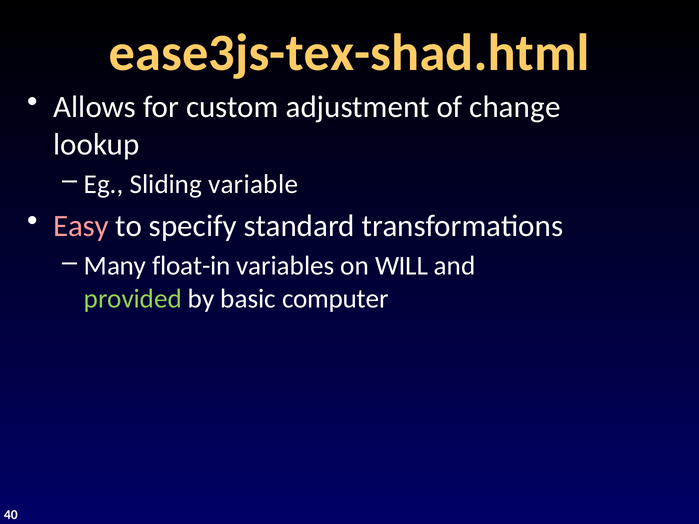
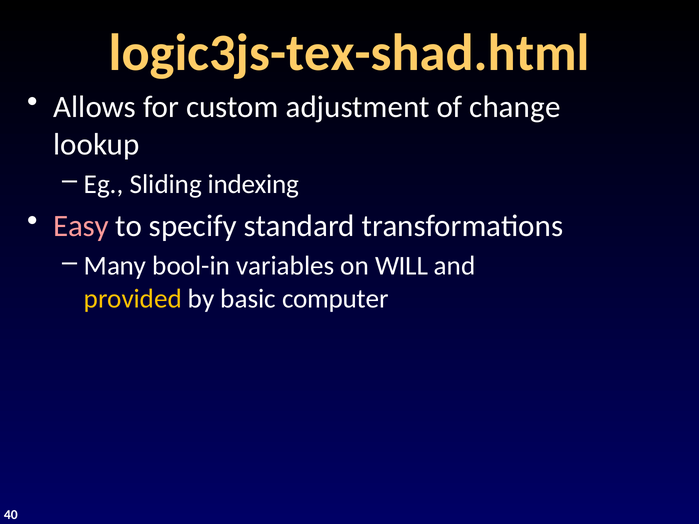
ease3js-tex-shad.html: ease3js-tex-shad.html -> logic3js-tex-shad.html
variable: variable -> indexing
float-in: float-in -> bool-in
provided colour: light green -> yellow
